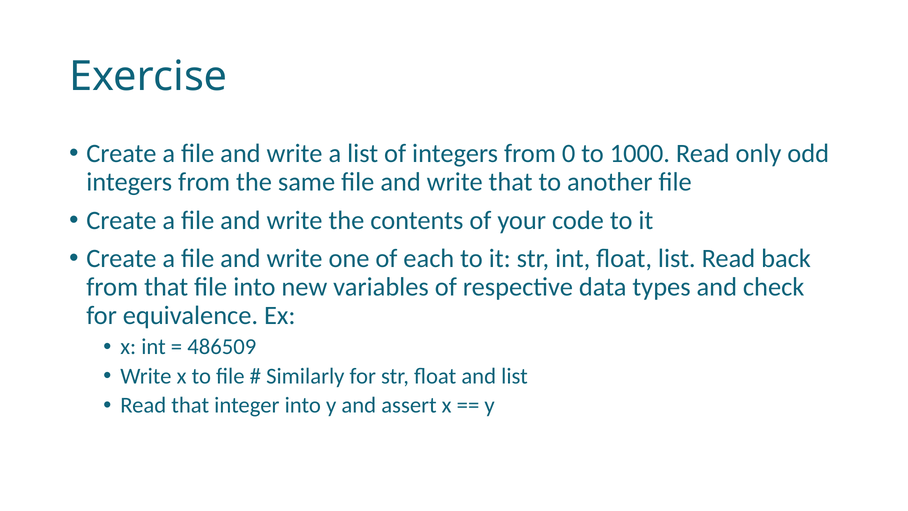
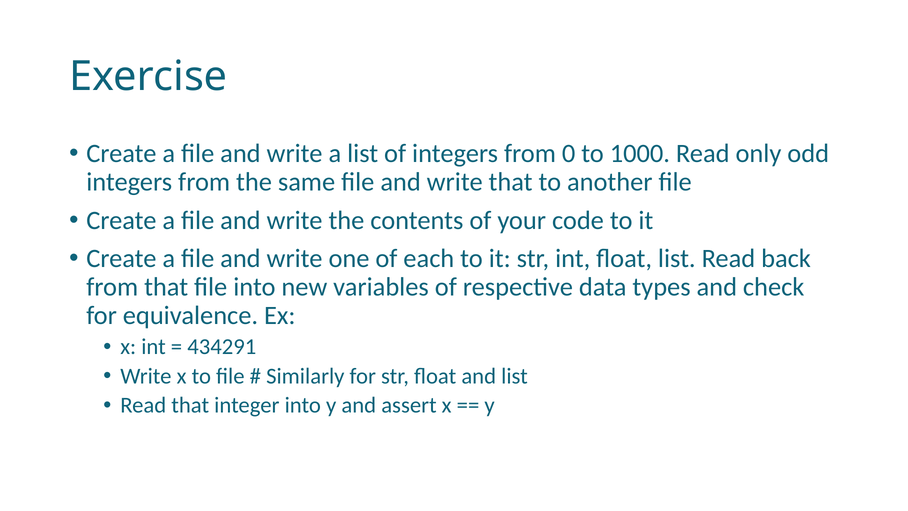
486509: 486509 -> 434291
